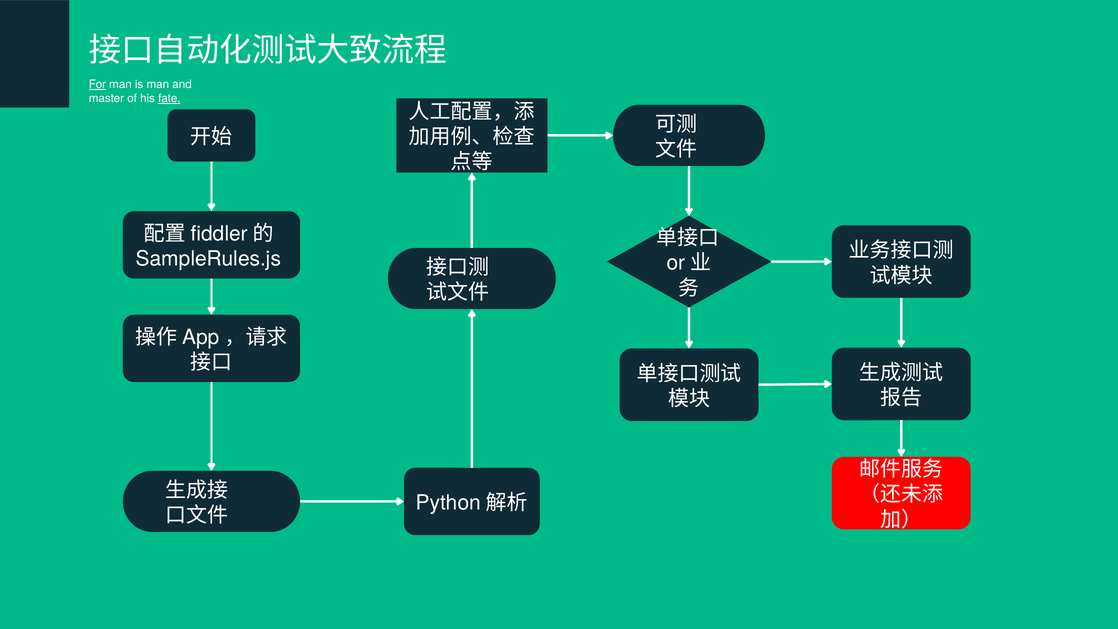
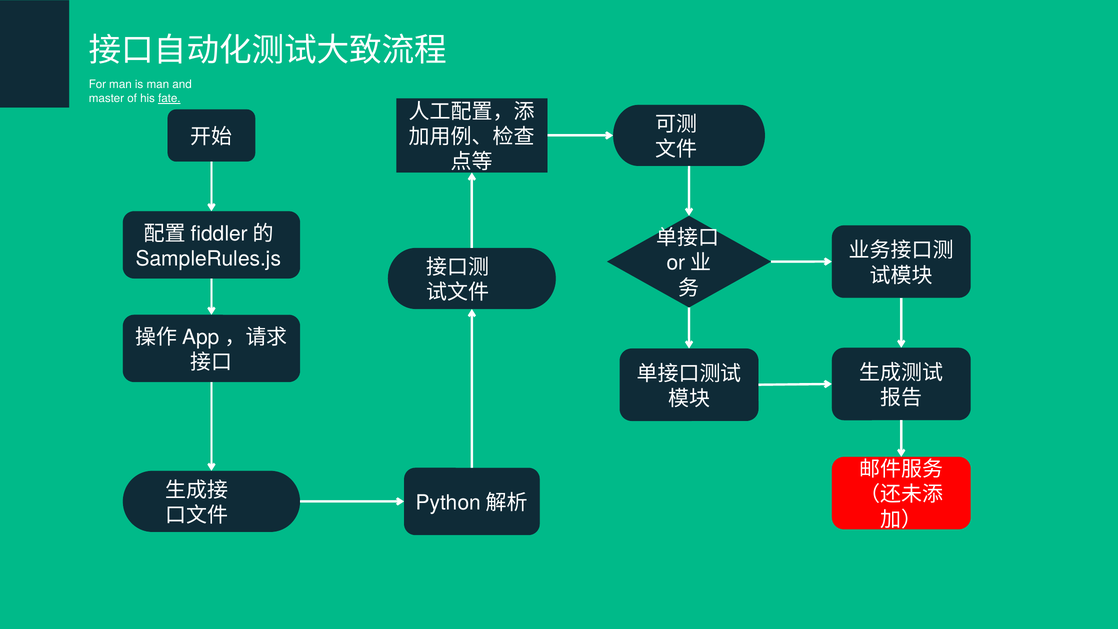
For underline: present -> none
